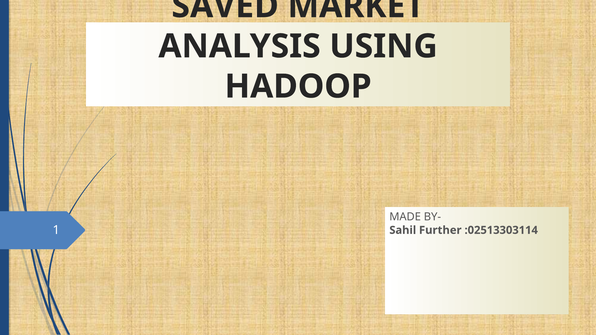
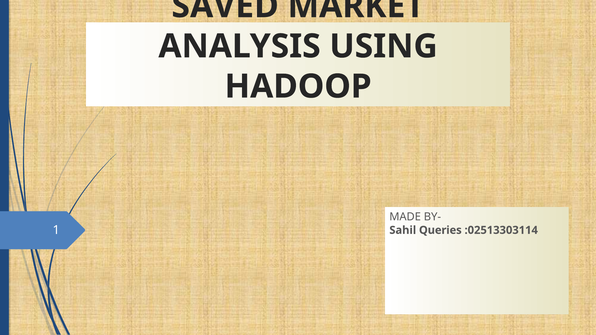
Further: Further -> Queries
